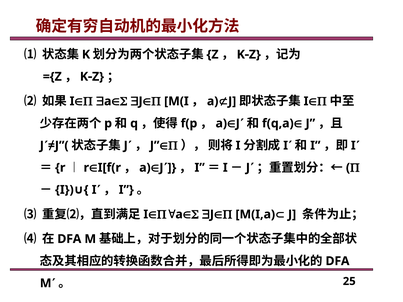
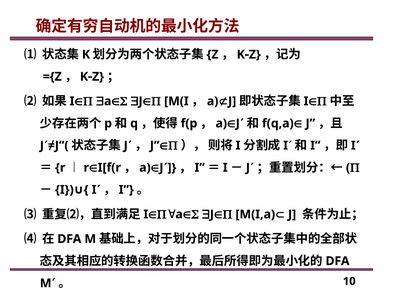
25: 25 -> 10
